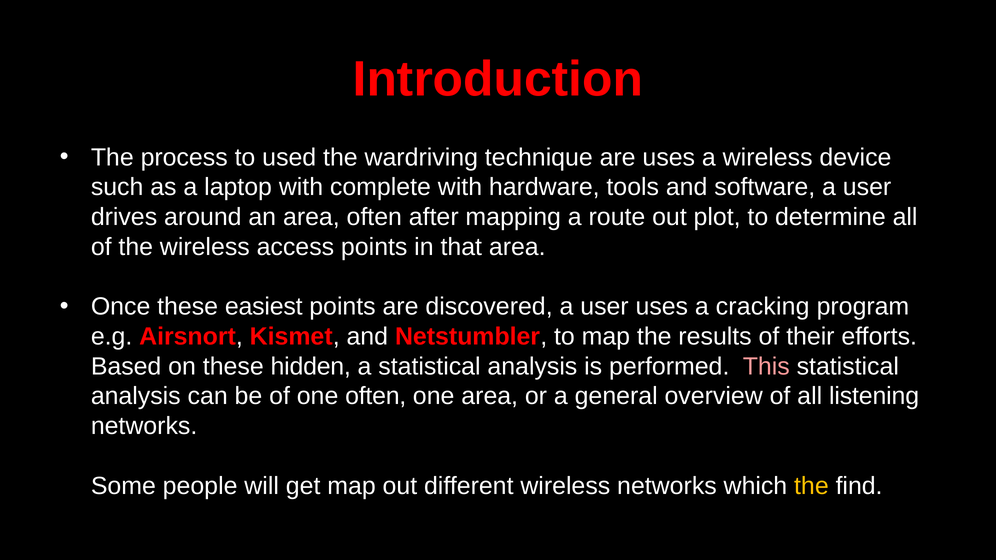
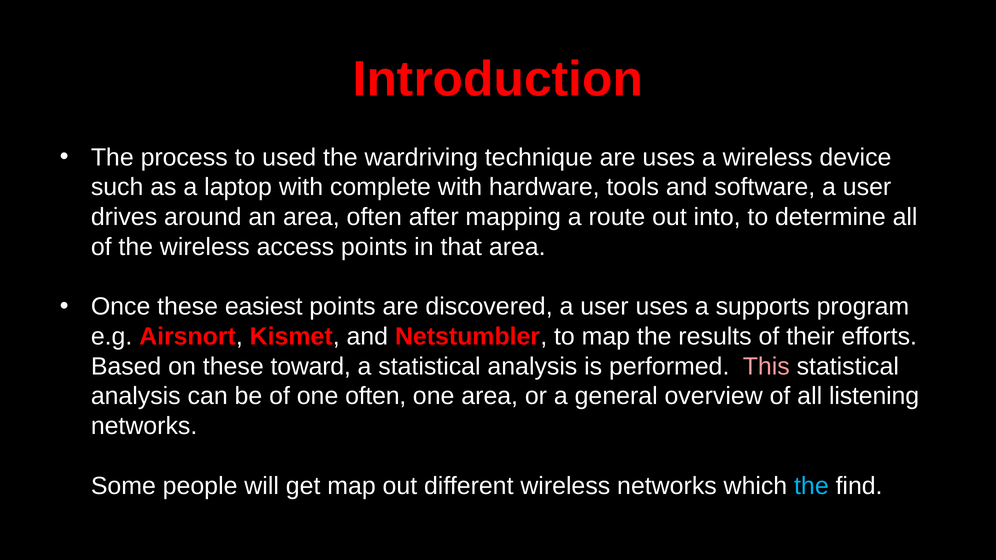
plot: plot -> into
cracking: cracking -> supports
hidden: hidden -> toward
the at (811, 486) colour: yellow -> light blue
